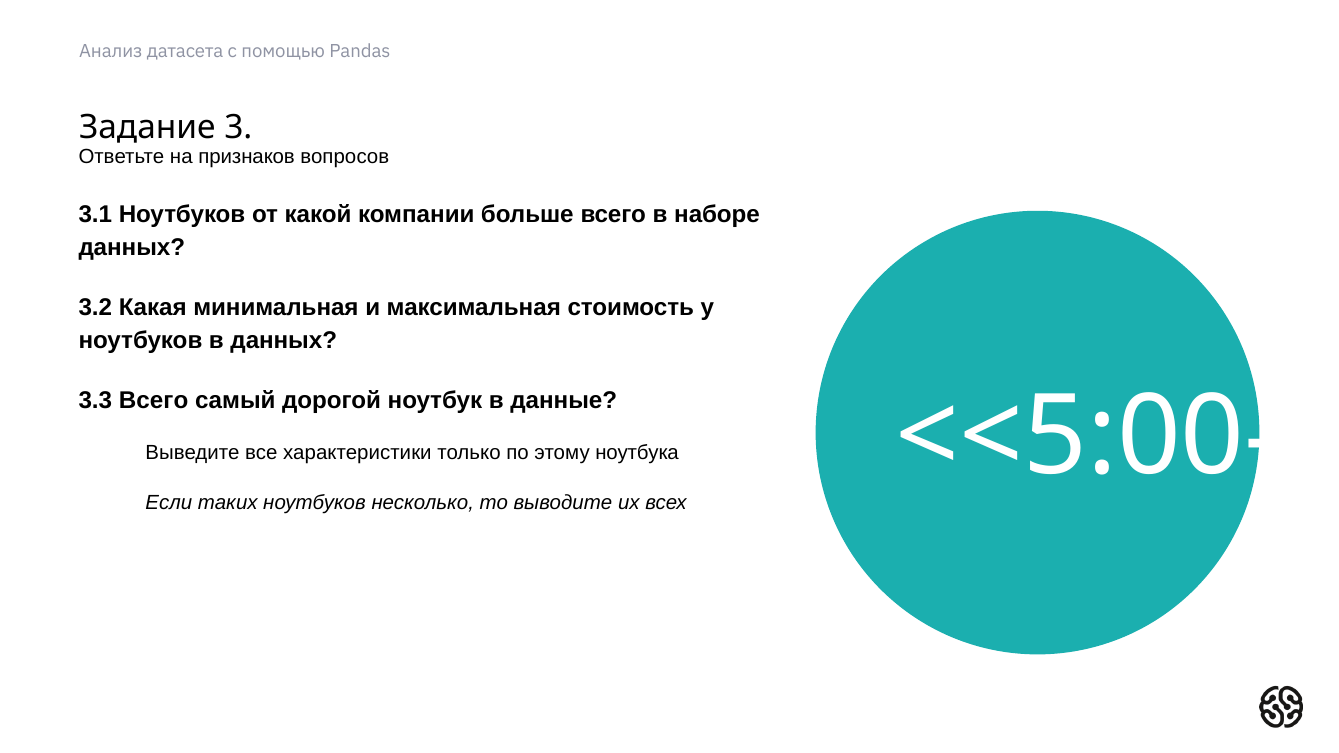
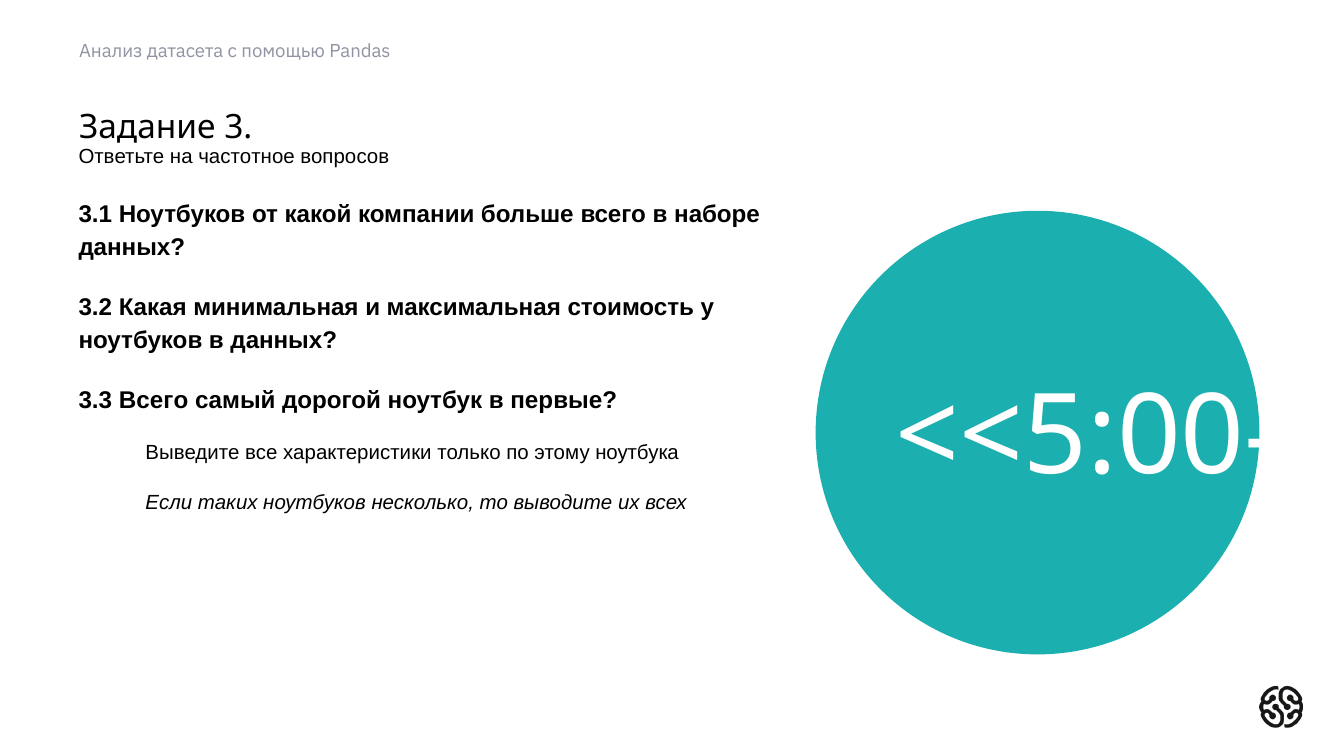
признаков: признаков -> частотное
данные: данные -> первые
